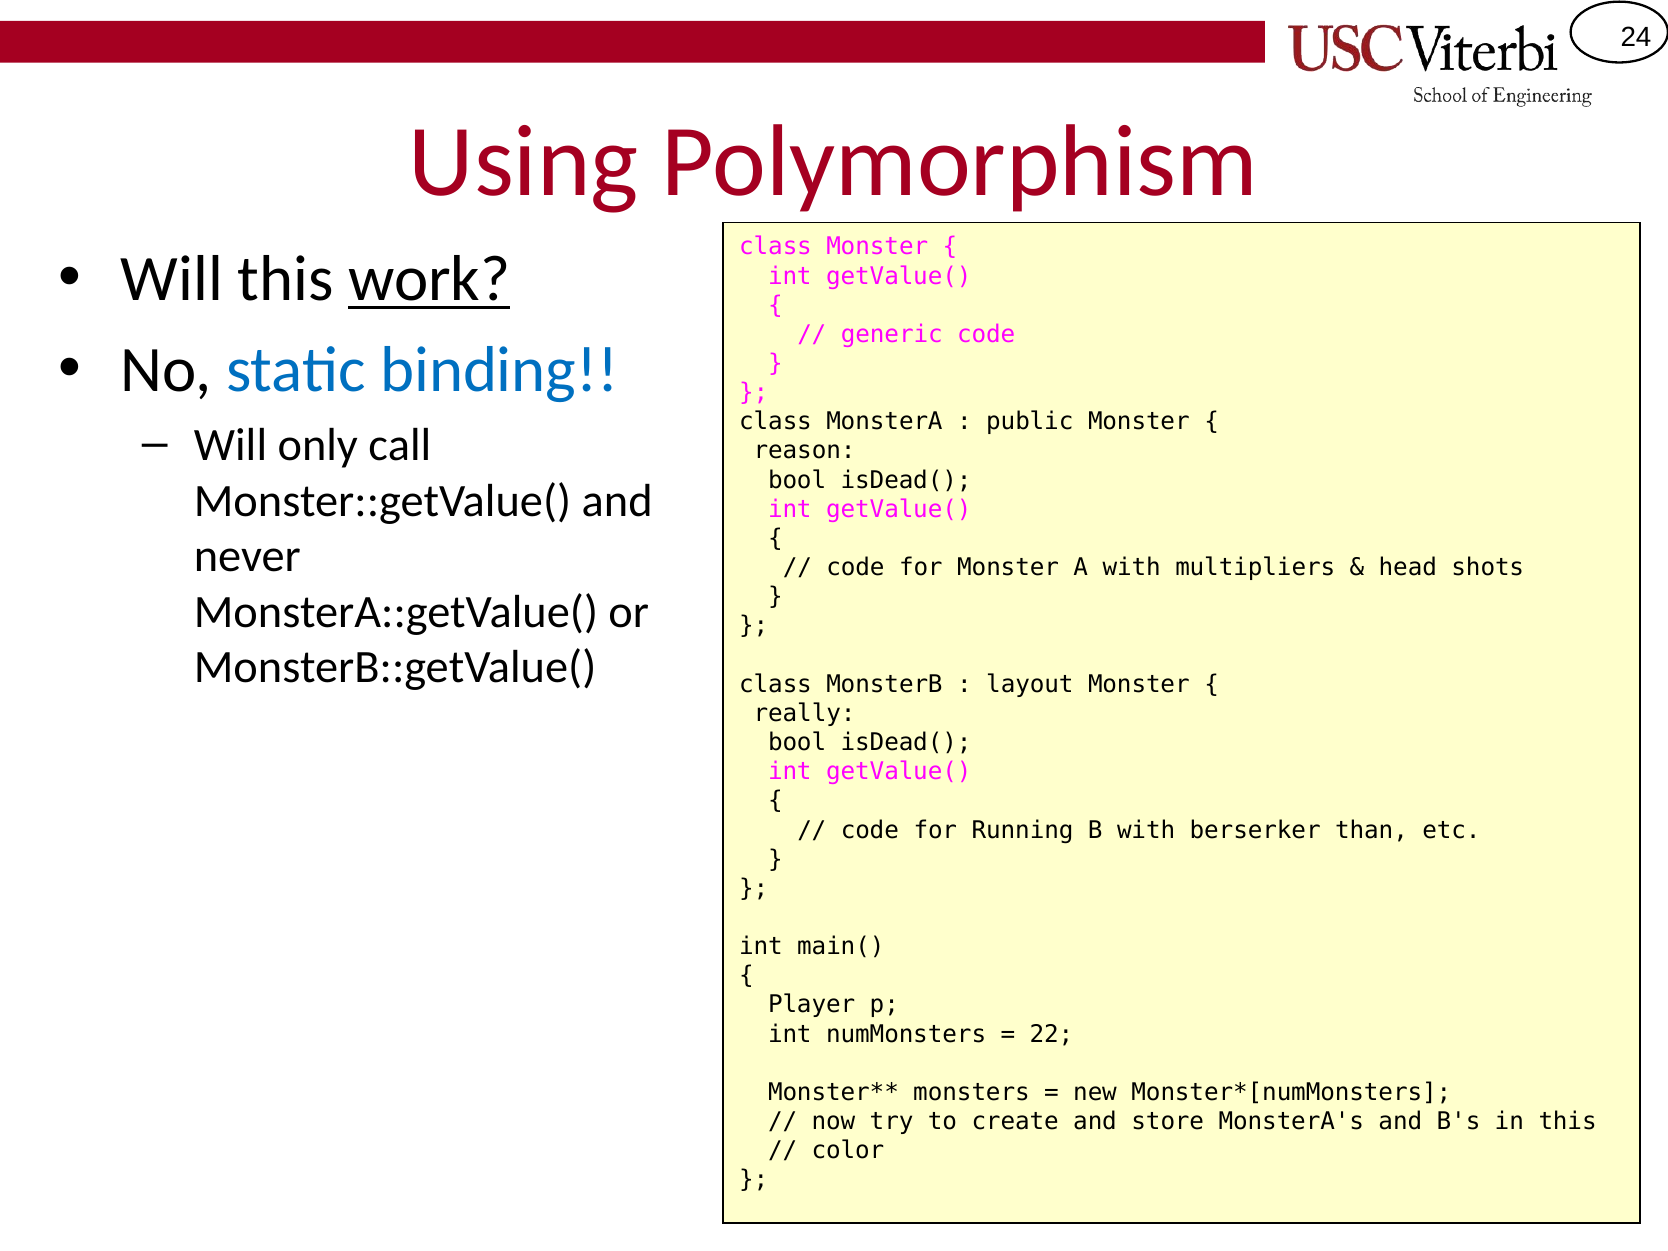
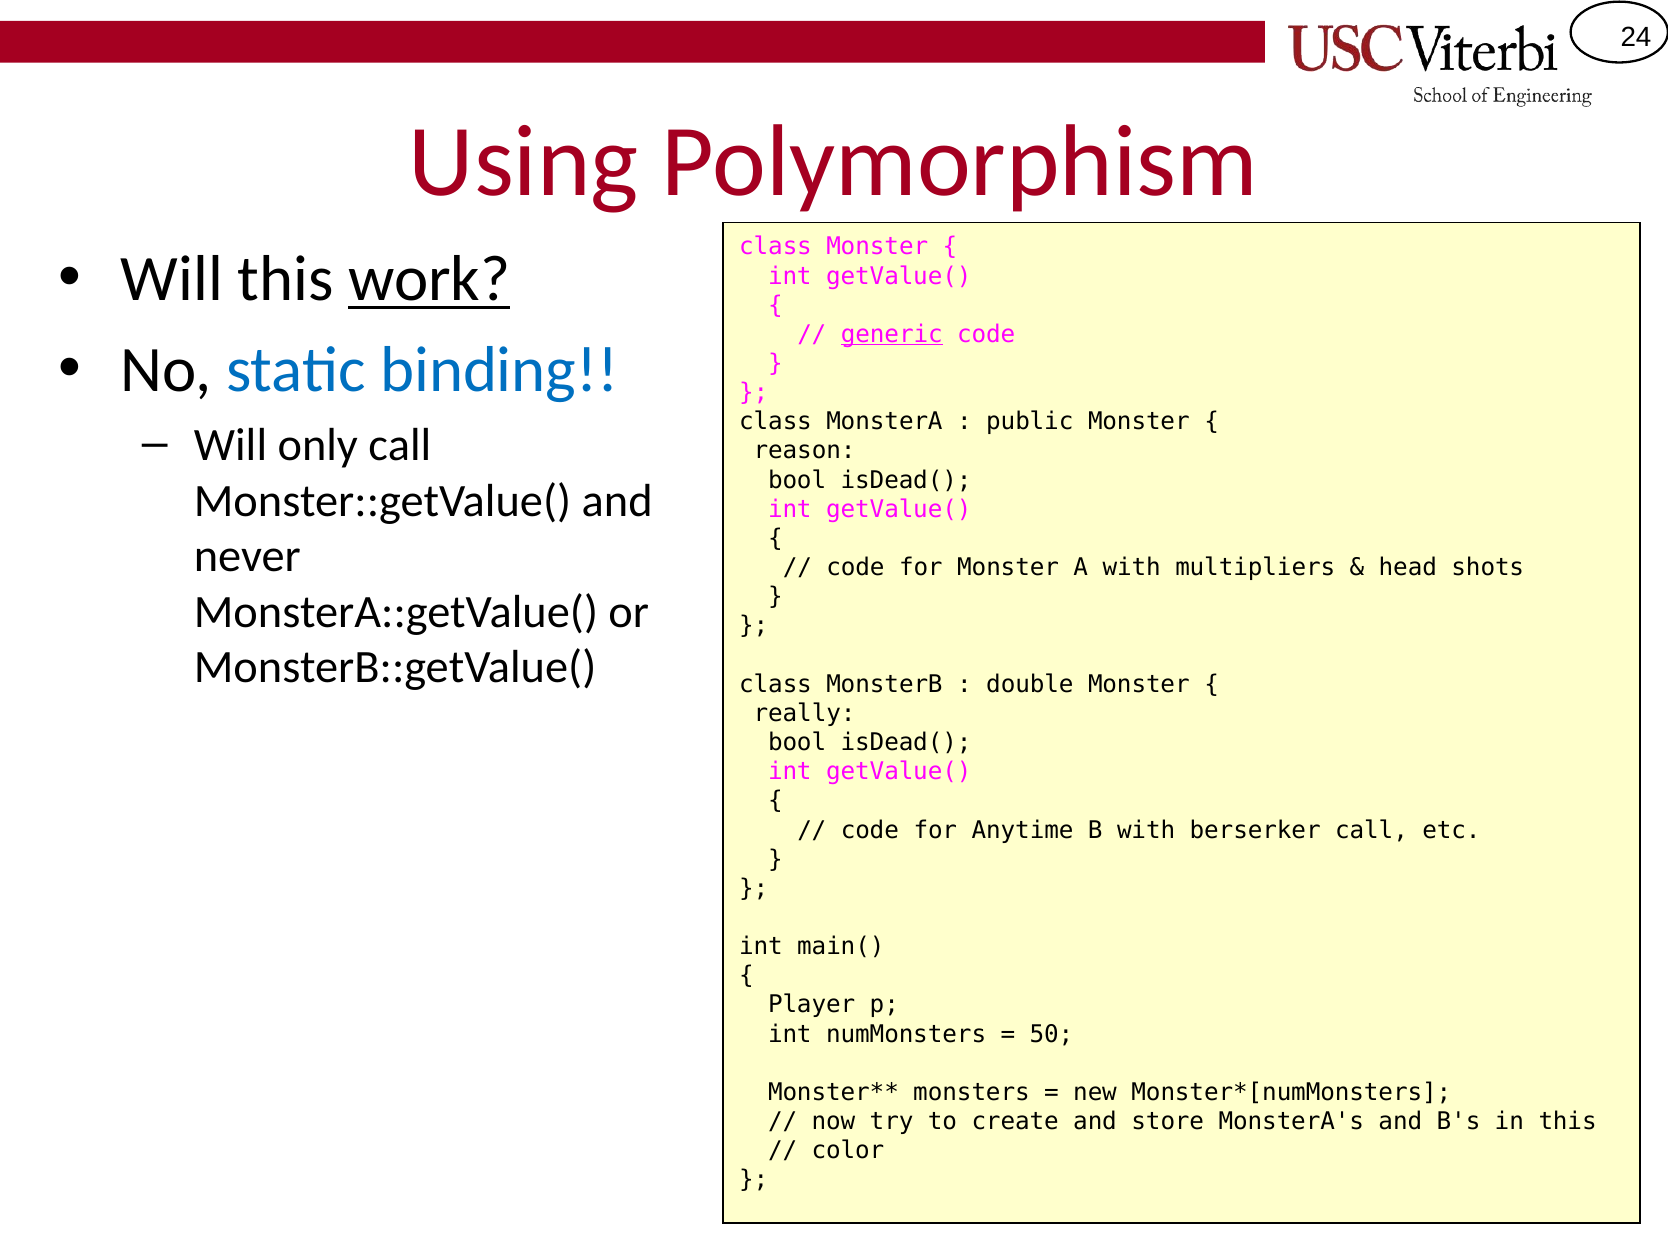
generic underline: none -> present
layout: layout -> double
Running: Running -> Anytime
berserker than: than -> call
22: 22 -> 50
